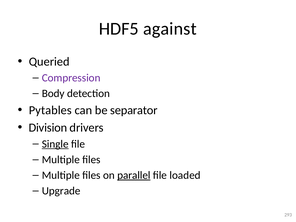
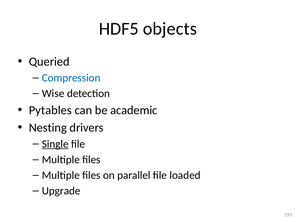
against: against -> objects
Compression colour: purple -> blue
Body: Body -> Wise
separator: separator -> academic
Division: Division -> Nesting
parallel underline: present -> none
